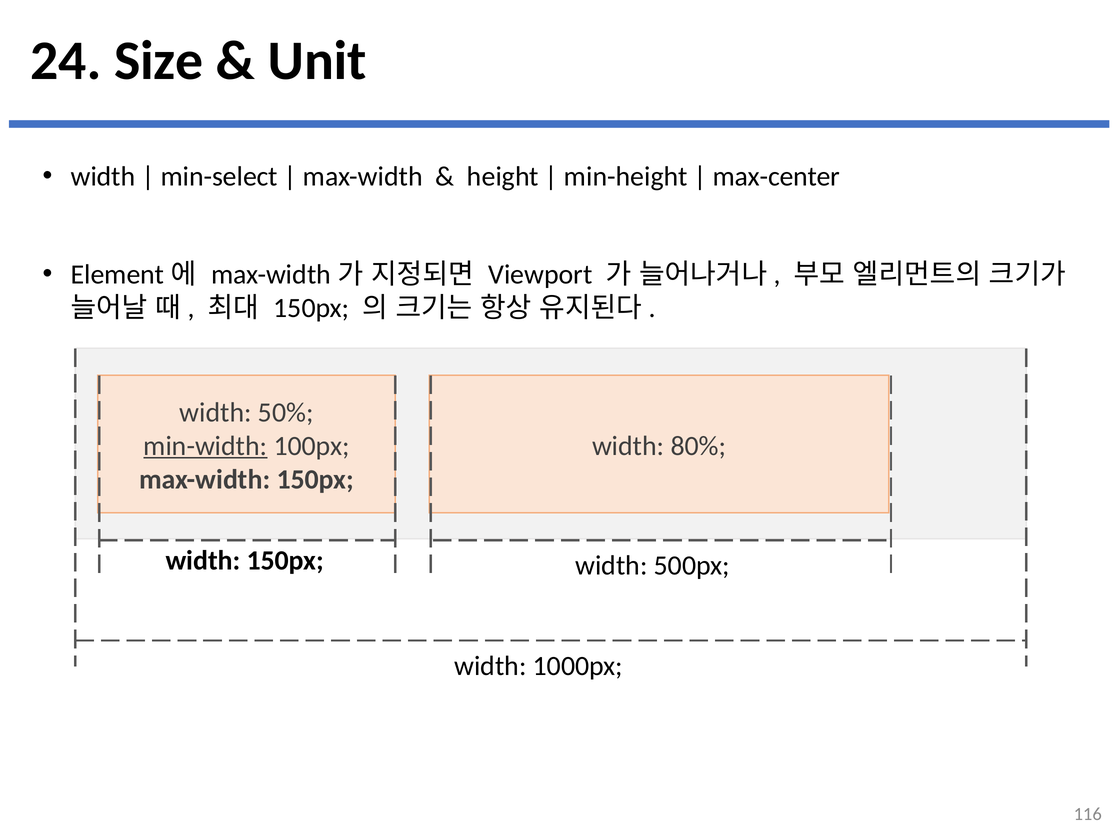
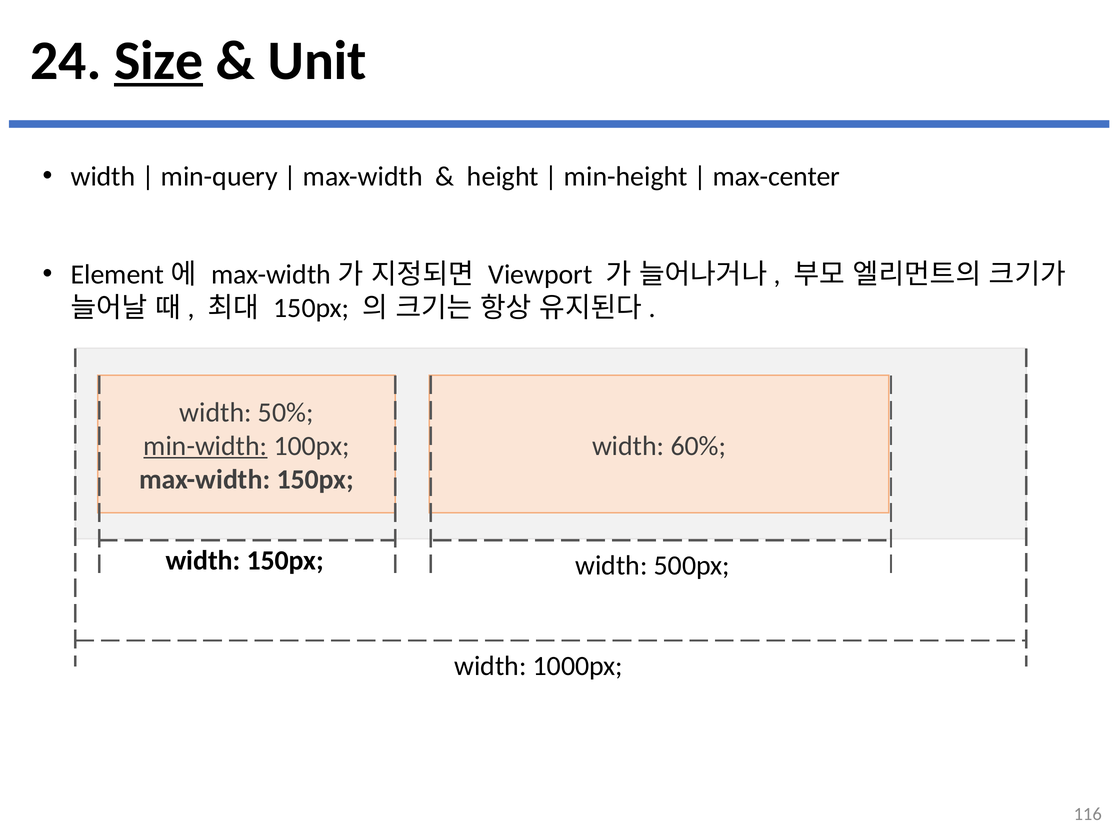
Size underline: none -> present
min-select: min-select -> min-query
80%: 80% -> 60%
